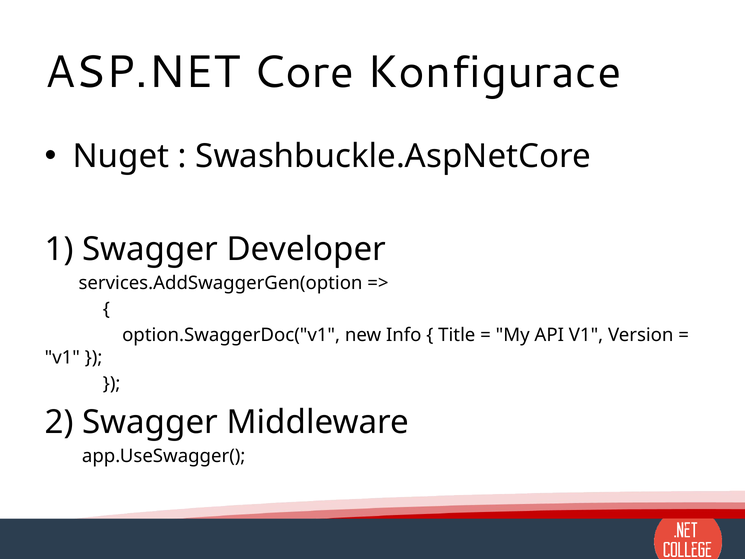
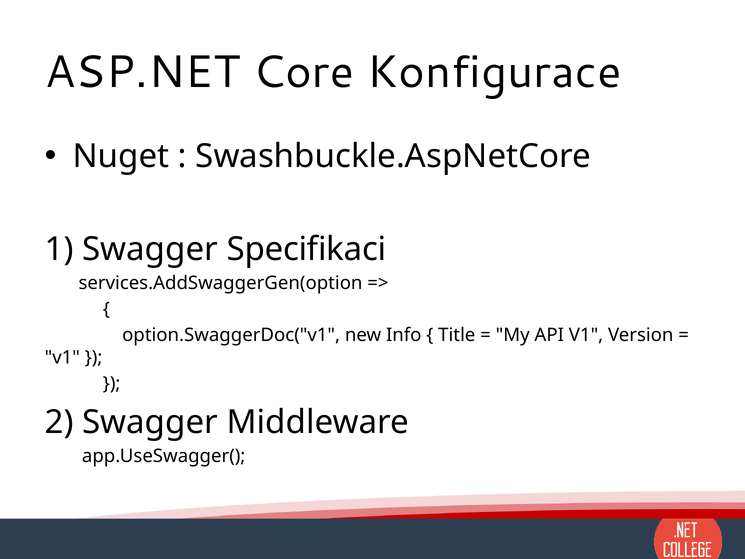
Developer: Developer -> Specifikaci
